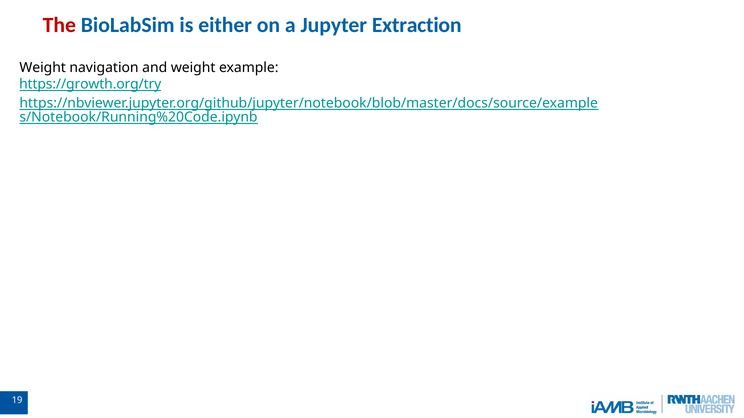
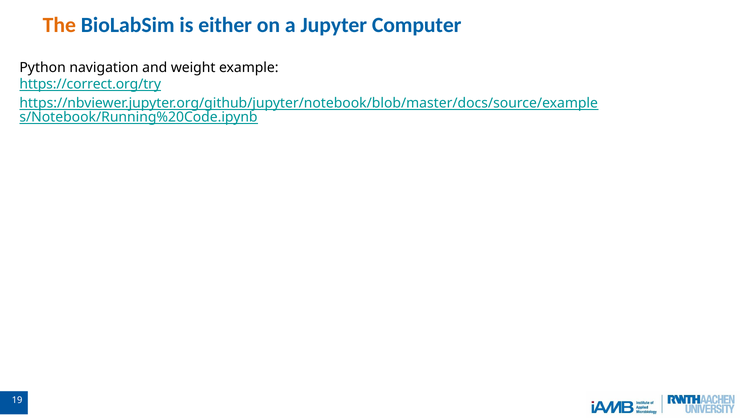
The colour: red -> orange
Extraction: Extraction -> Computer
Weight at (43, 68): Weight -> Python
https://growth.org/try: https://growth.org/try -> https://correct.org/try
